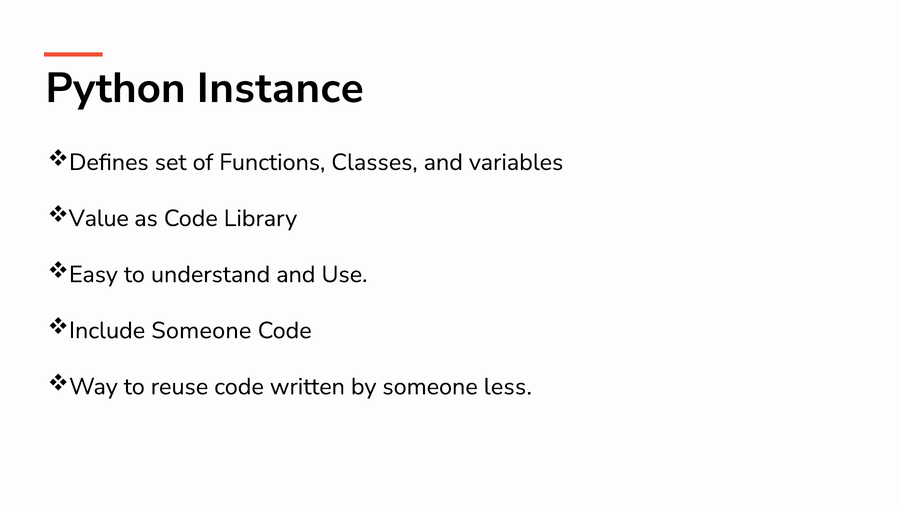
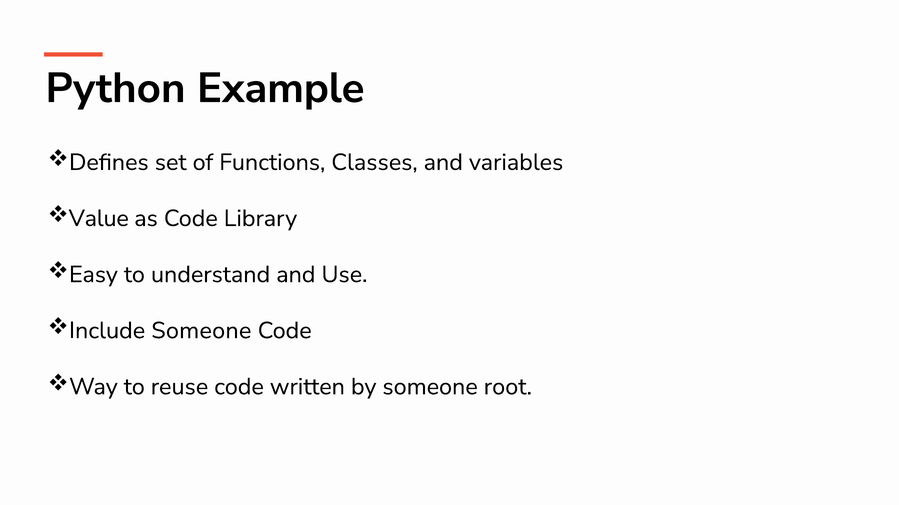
Instance: Instance -> Example
less: less -> root
